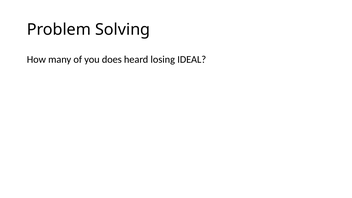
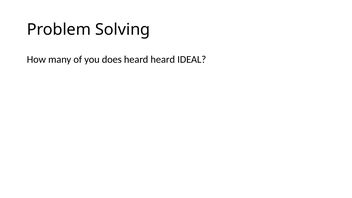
heard losing: losing -> heard
